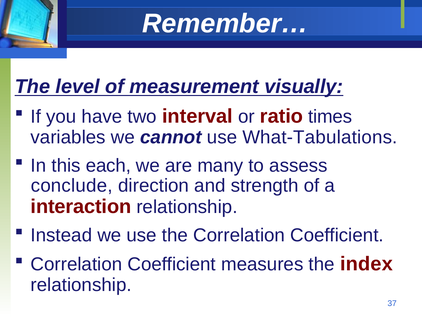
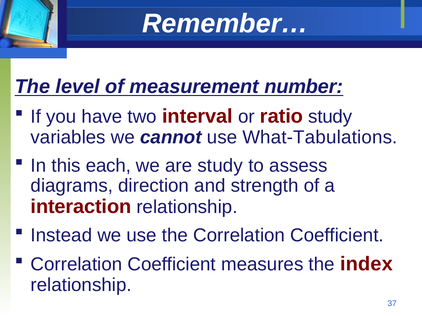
visually: visually -> number
ratio times: times -> study
are many: many -> study
conclude: conclude -> diagrams
